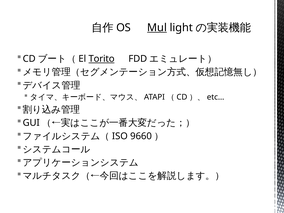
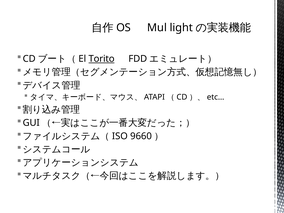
Mul underline: present -> none
